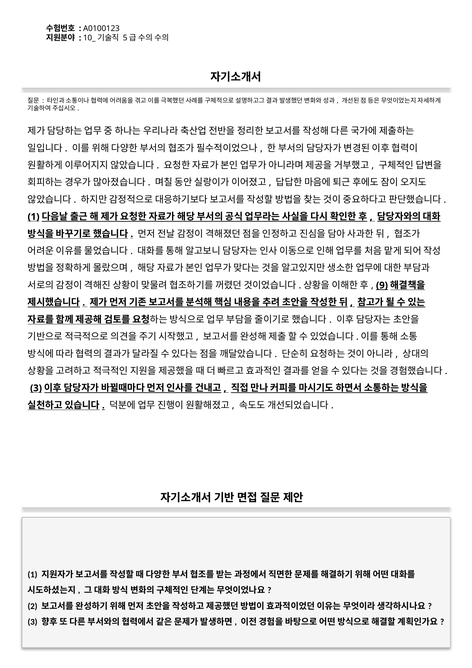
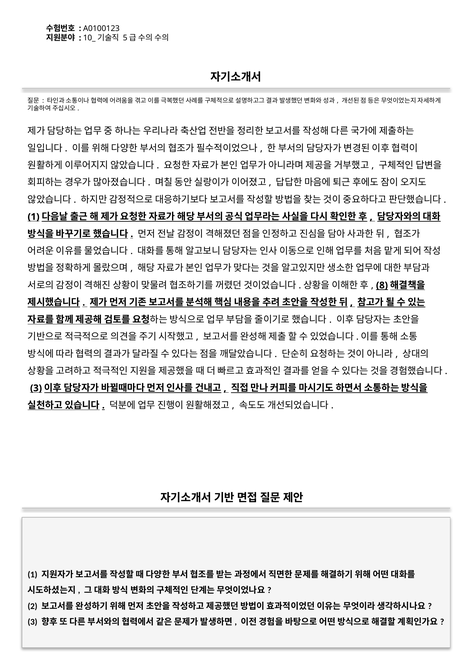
9: 9 -> 8
